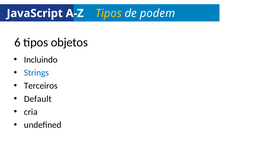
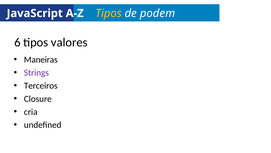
objetos: objetos -> valores
Incluindo: Incluindo -> Maneiras
Strings colour: blue -> purple
Default: Default -> Closure
